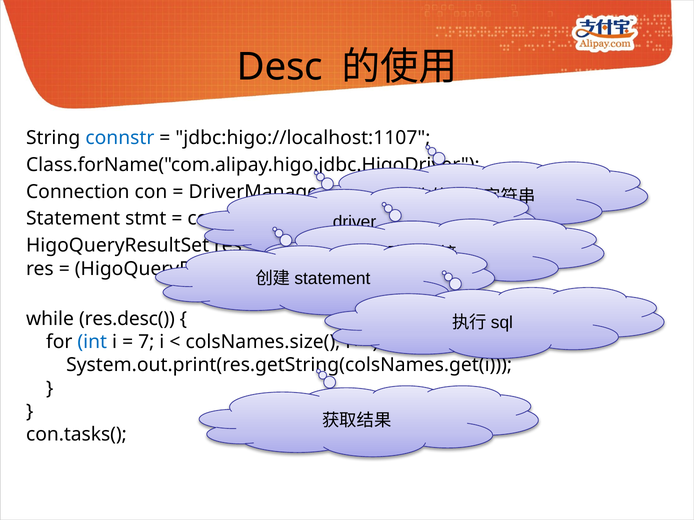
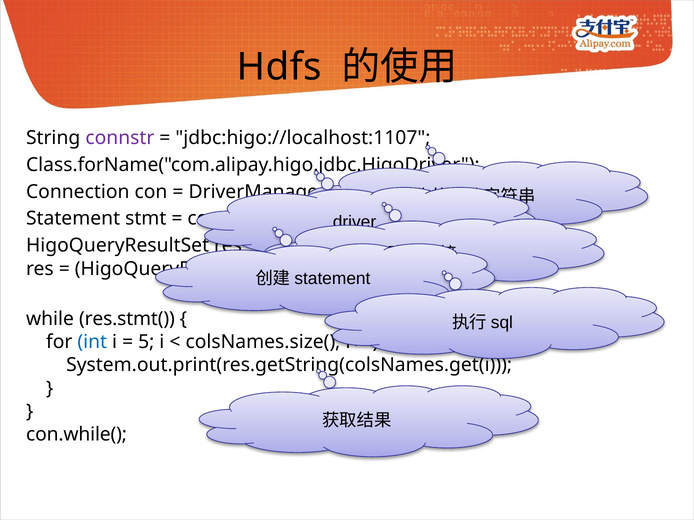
Desc: Desc -> Hdfs
connstr colour: blue -> purple
res.desc(: res.desc( -> res.stmt(
7: 7 -> 5
con.tasks(: con.tasks( -> con.while(
